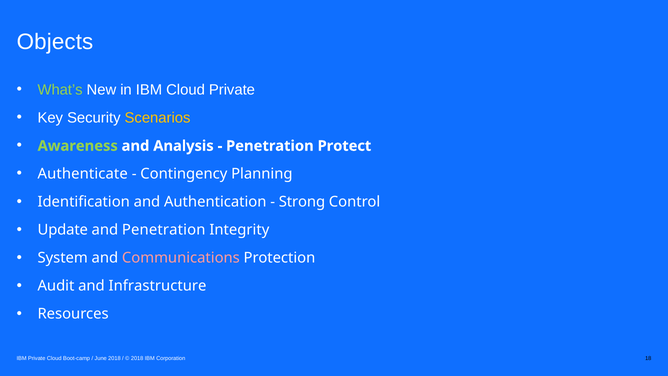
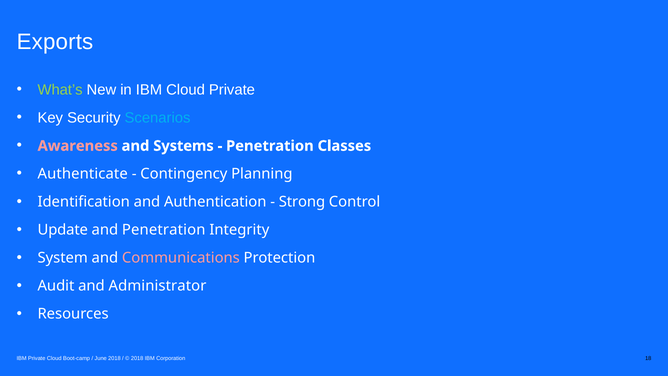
Objects: Objects -> Exports
Scenarios colour: yellow -> light blue
Awareness colour: light green -> pink
Analysis: Analysis -> Systems
Protect: Protect -> Classes
Infrastructure: Infrastructure -> Administrator
